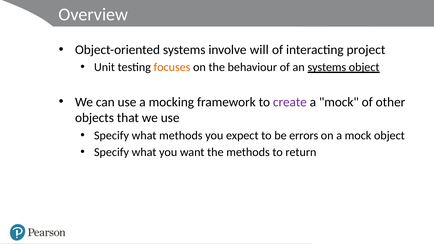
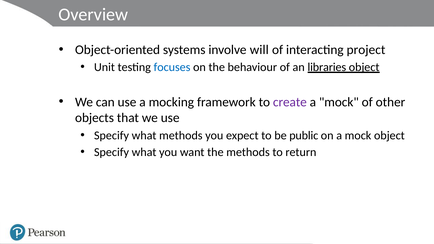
focuses colour: orange -> blue
an systems: systems -> libraries
errors: errors -> public
